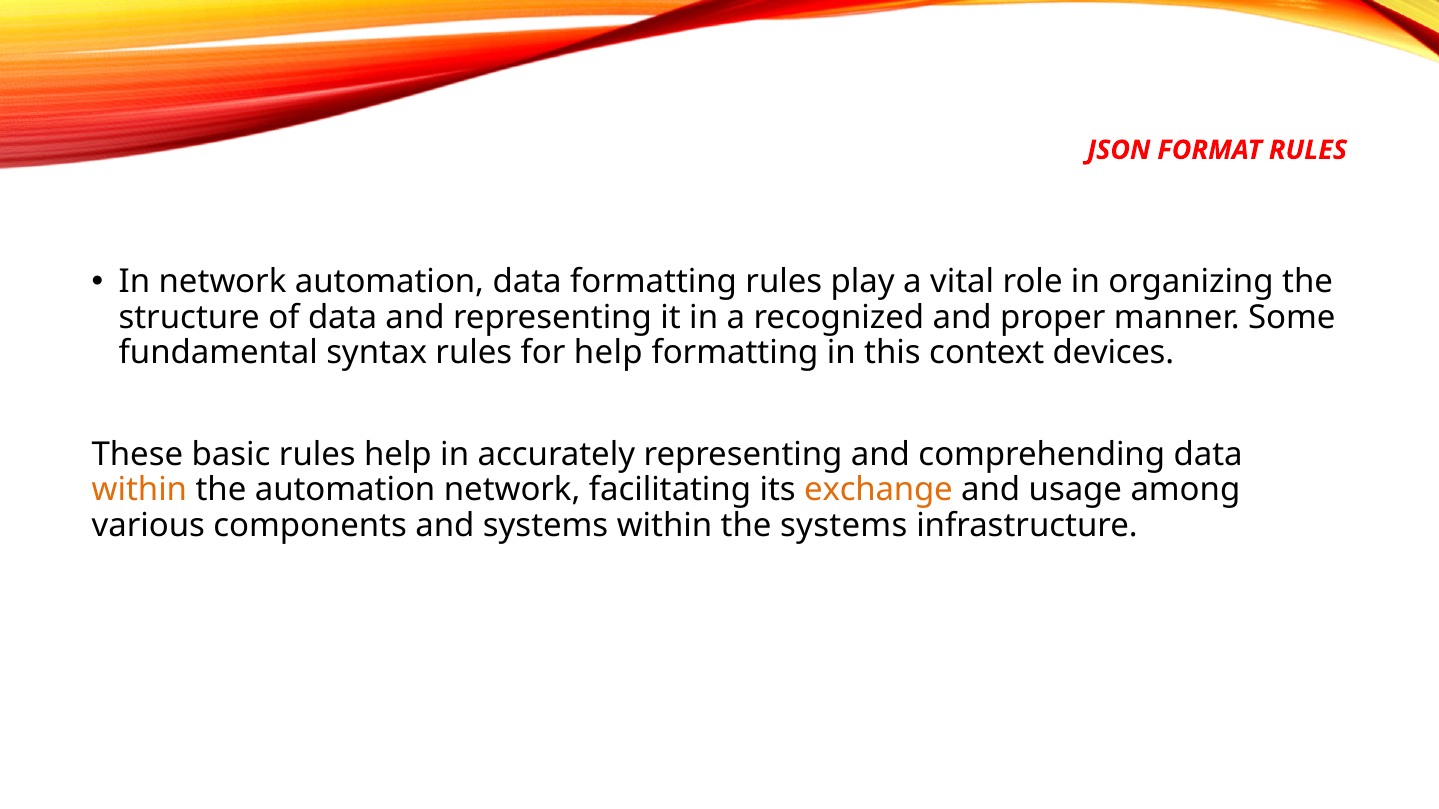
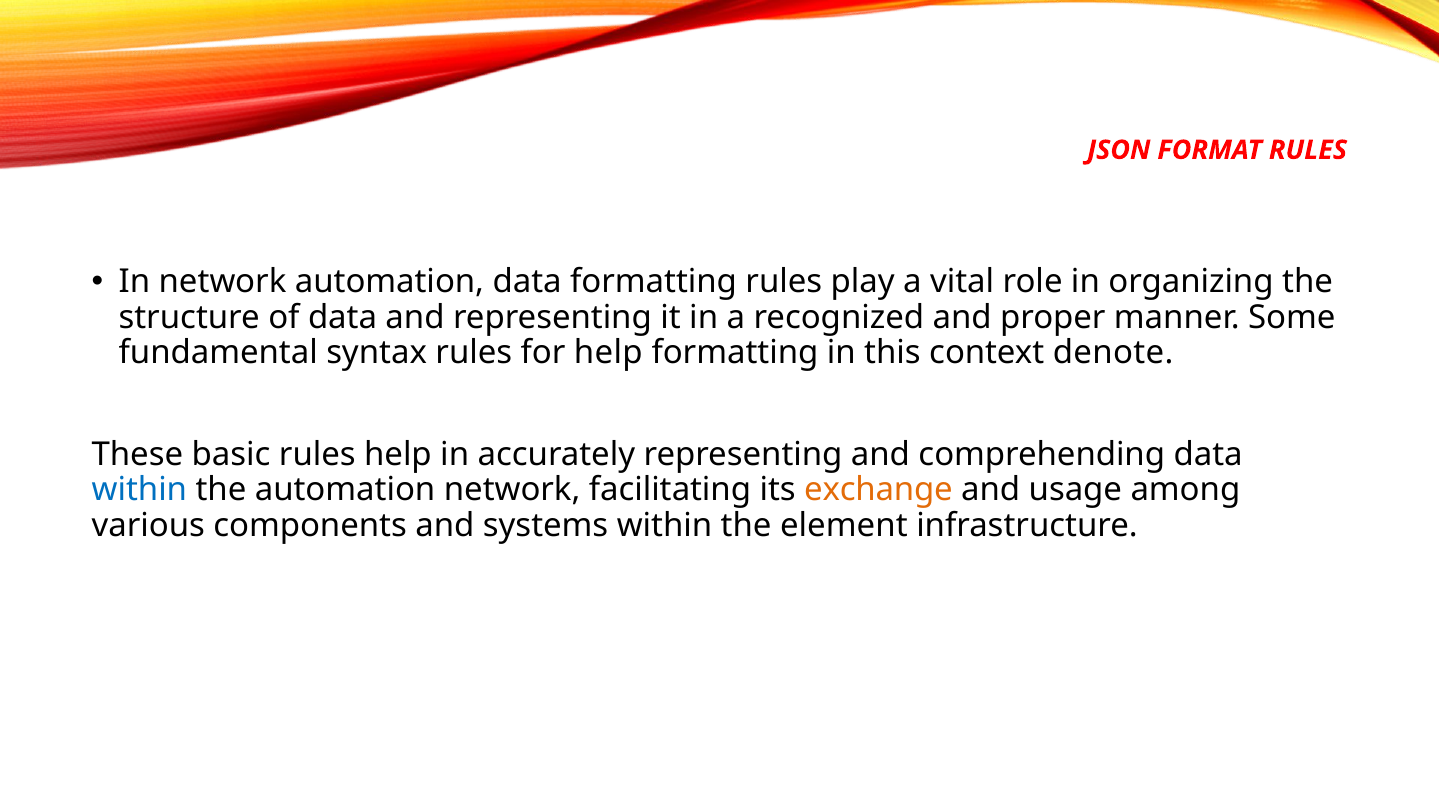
devices: devices -> denote
within at (139, 490) colour: orange -> blue
the systems: systems -> element
